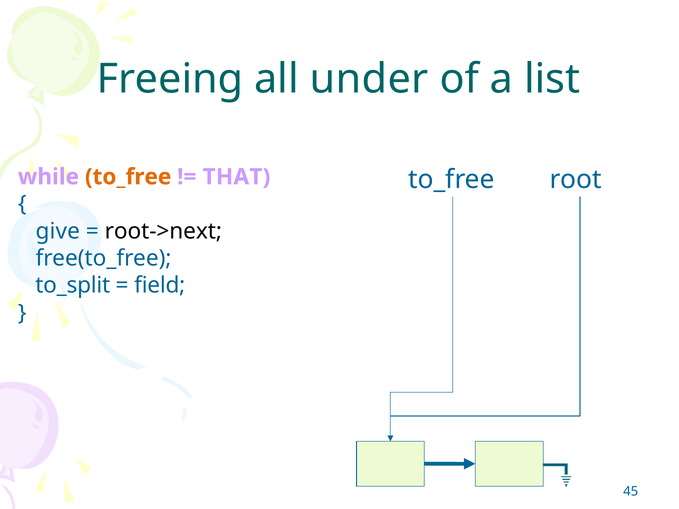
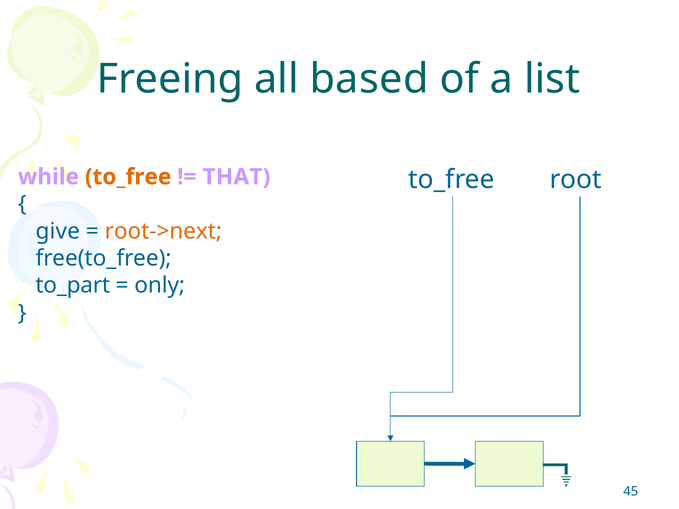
under: under -> based
root->next colour: black -> orange
to_split: to_split -> to_part
field: field -> only
